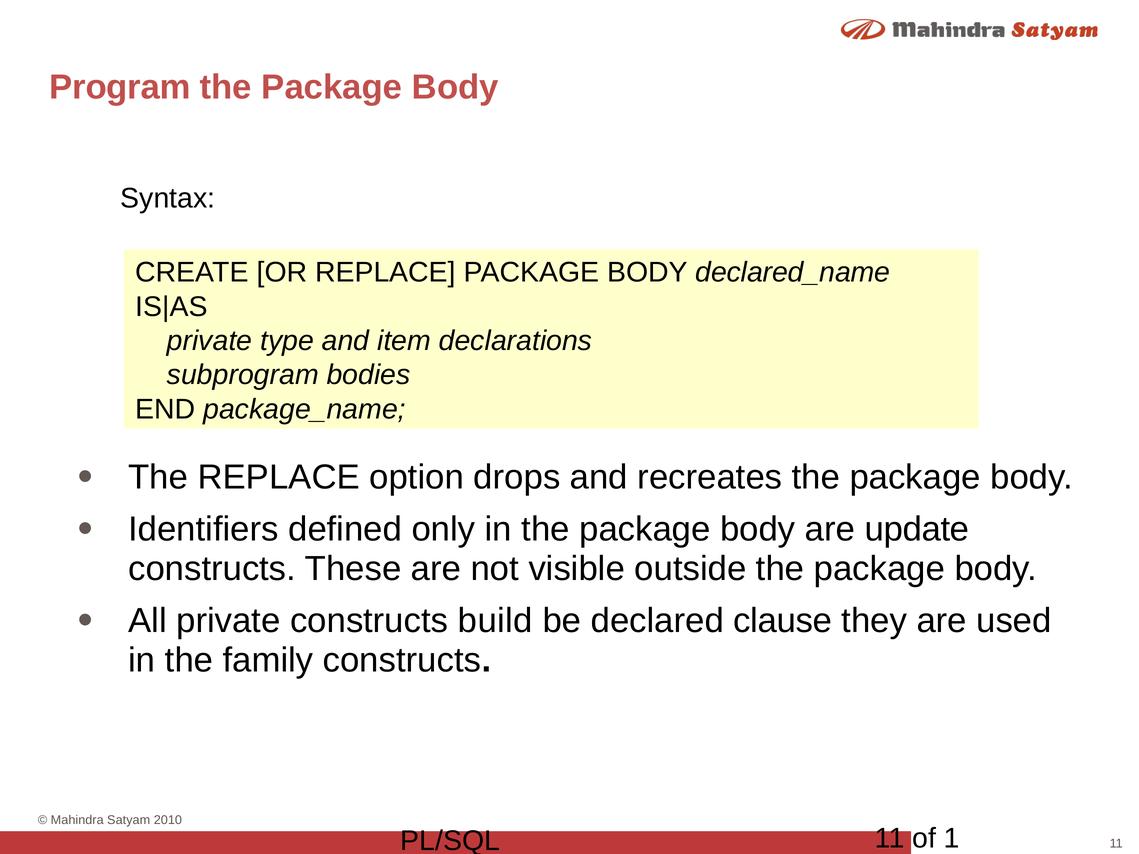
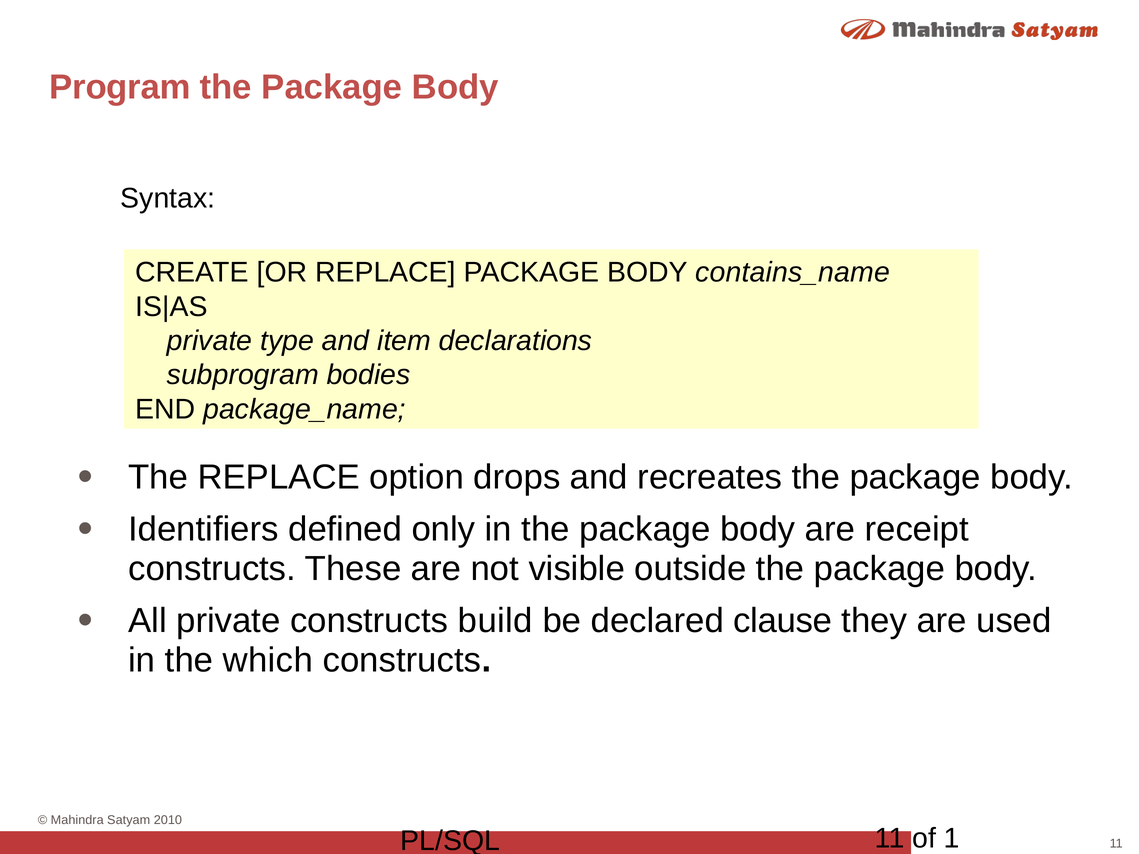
declared_name: declared_name -> contains_name
update: update -> receipt
family: family -> which
